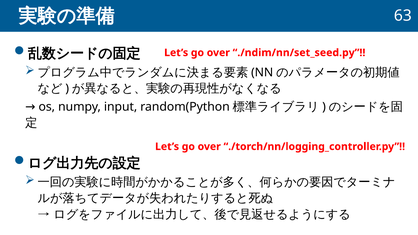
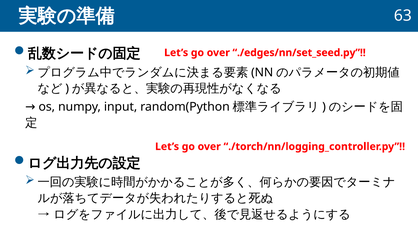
./ndim/nn/set_seed.py: ./ndim/nn/set_seed.py -> ./edges/nn/set_seed.py
